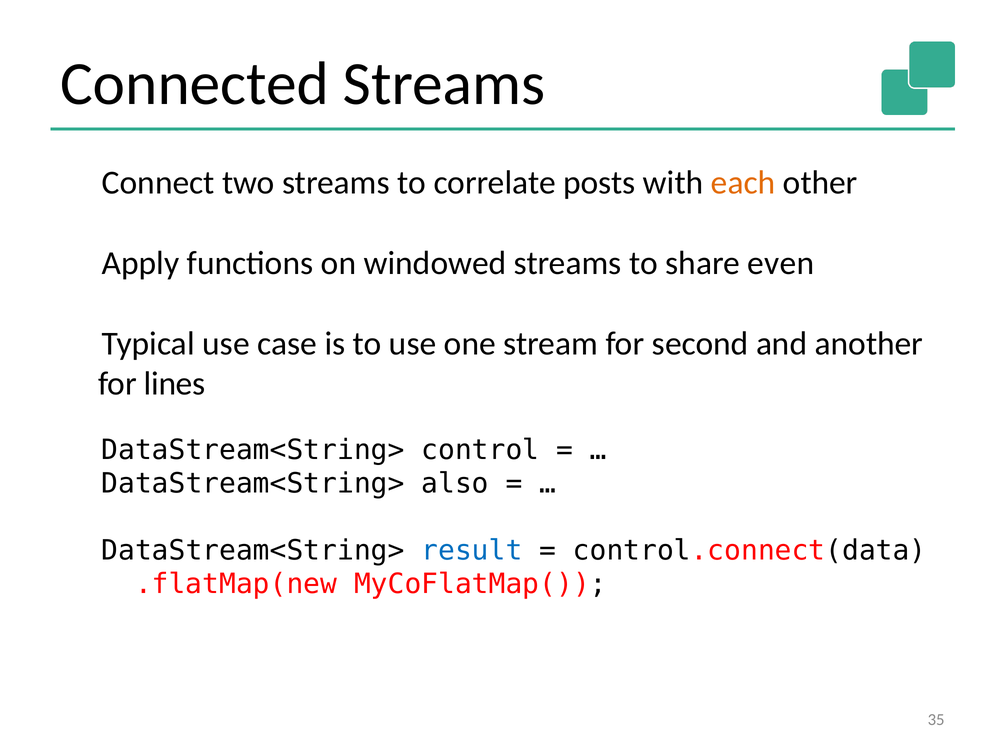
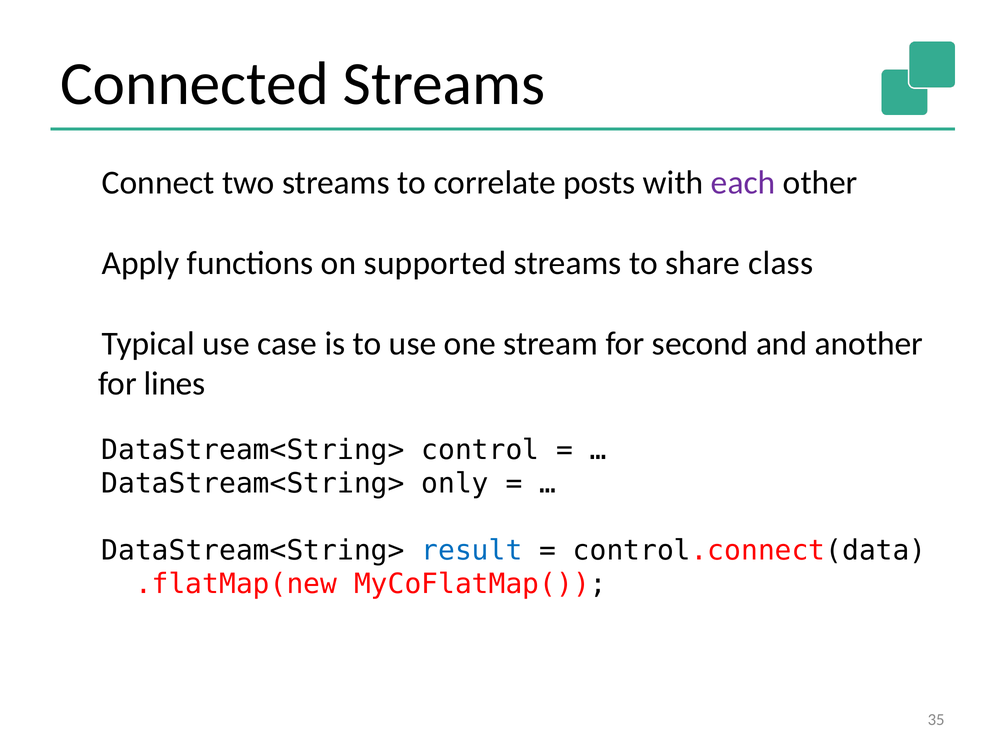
each colour: orange -> purple
windowed: windowed -> supported
even: even -> class
also: also -> only
